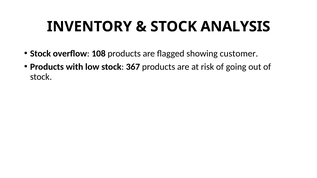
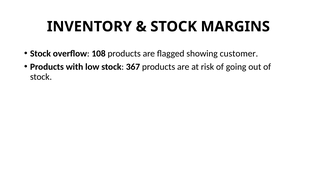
ANALYSIS: ANALYSIS -> MARGINS
